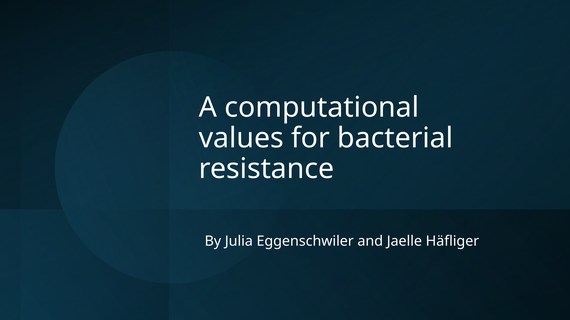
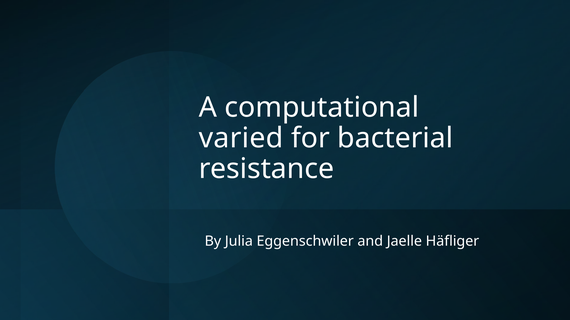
values: values -> varied
